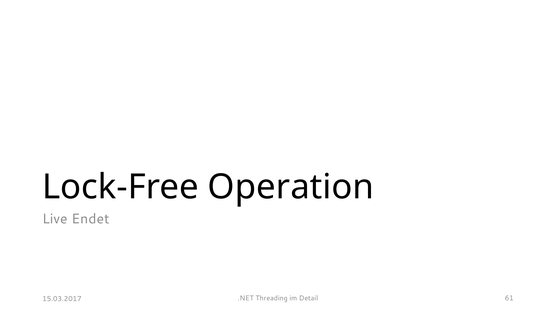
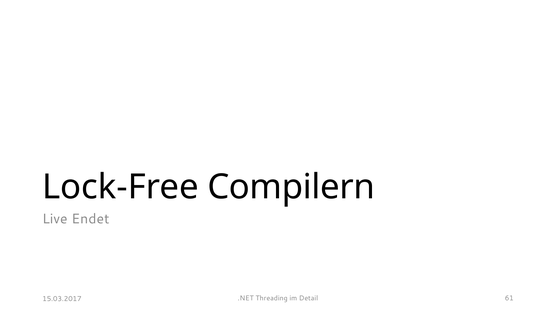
Operation: Operation -> Compilern
